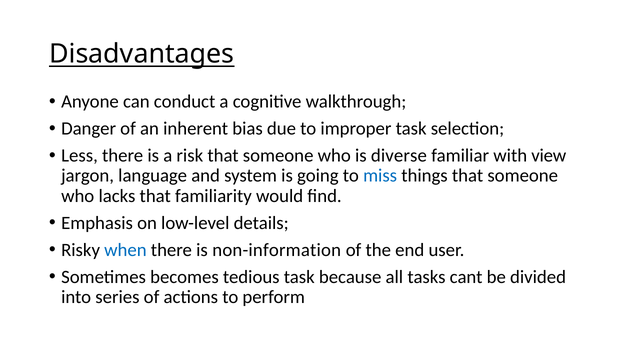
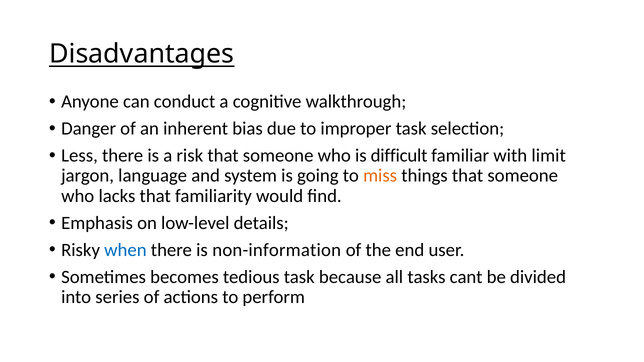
diverse: diverse -> difficult
view: view -> limit
miss colour: blue -> orange
